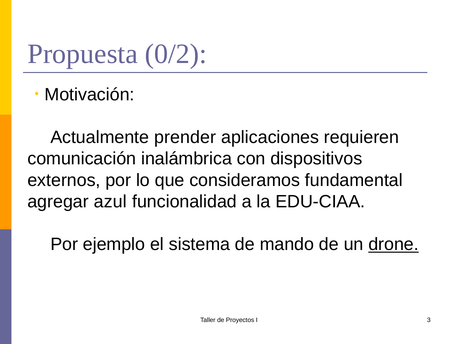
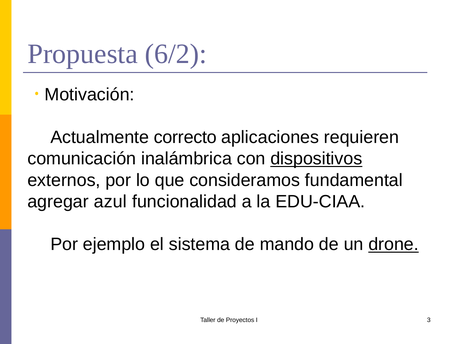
0/2: 0/2 -> 6/2
prender: prender -> correcto
dispositivos underline: none -> present
